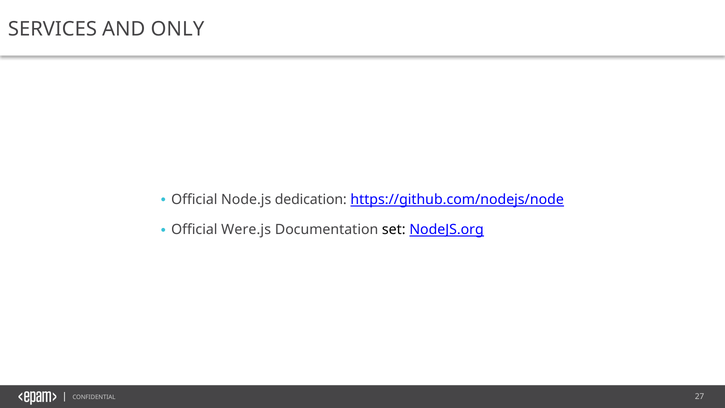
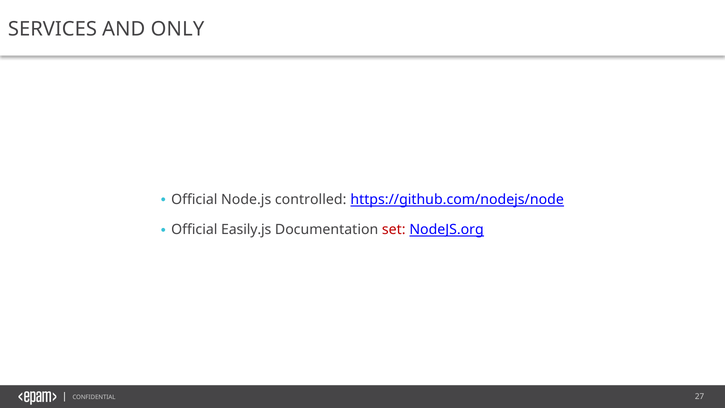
dedication: dedication -> controlled
Were.js: Were.js -> Easily.js
set colour: black -> red
